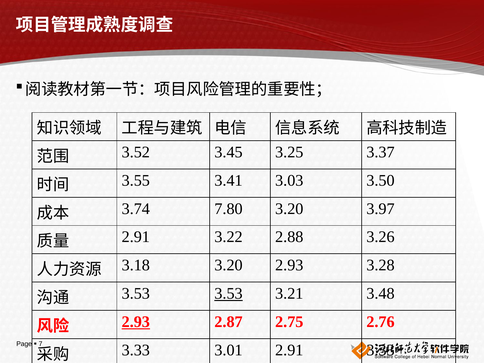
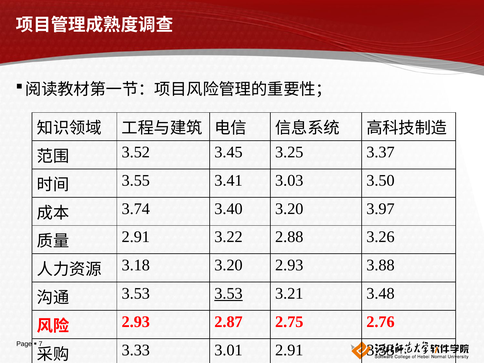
7.80: 7.80 -> 3.40
3.28: 3.28 -> 3.88
2.93 at (136, 322) underline: present -> none
